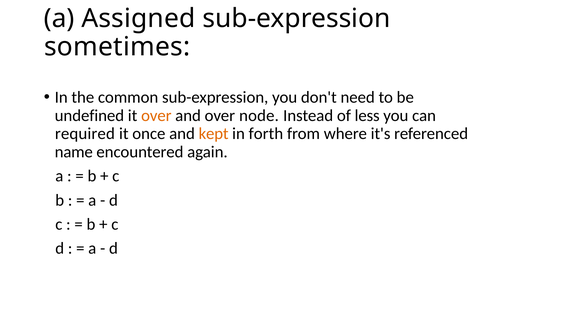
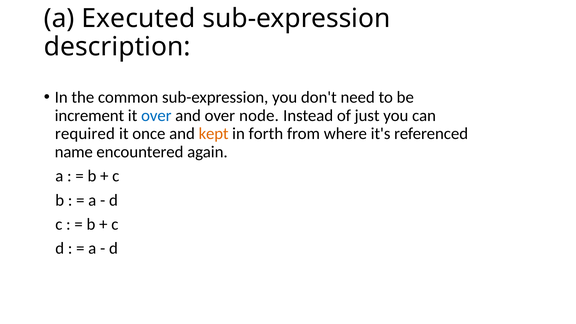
Assigned: Assigned -> Executed
sometimes: sometimes -> description
undefined: undefined -> increment
over at (156, 116) colour: orange -> blue
less: less -> just
